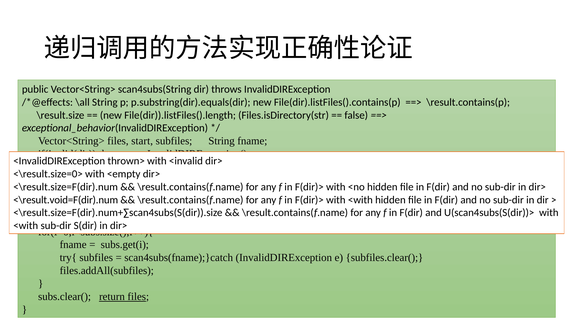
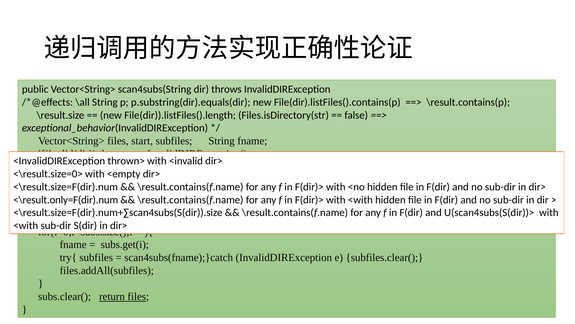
<\result.void=F(dir).num: <\result.void=F(dir).num -> <\result.only=F(dir).num
